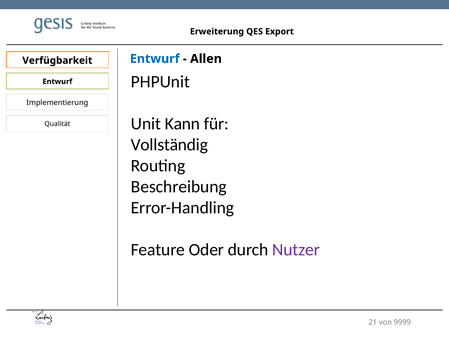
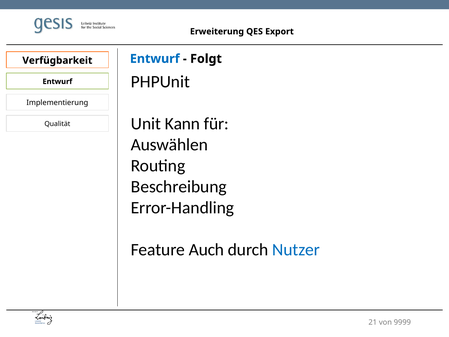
Allen: Allen -> Folgt
Vollständig: Vollständig -> Auswählen
Oder: Oder -> Auch
Nutzer colour: purple -> blue
